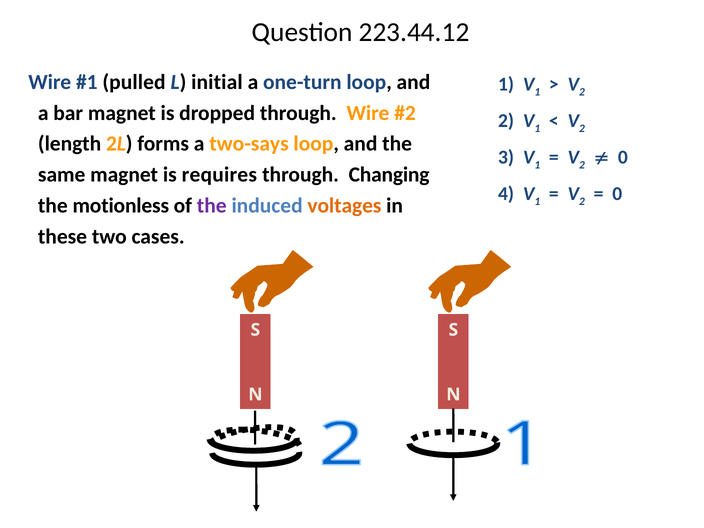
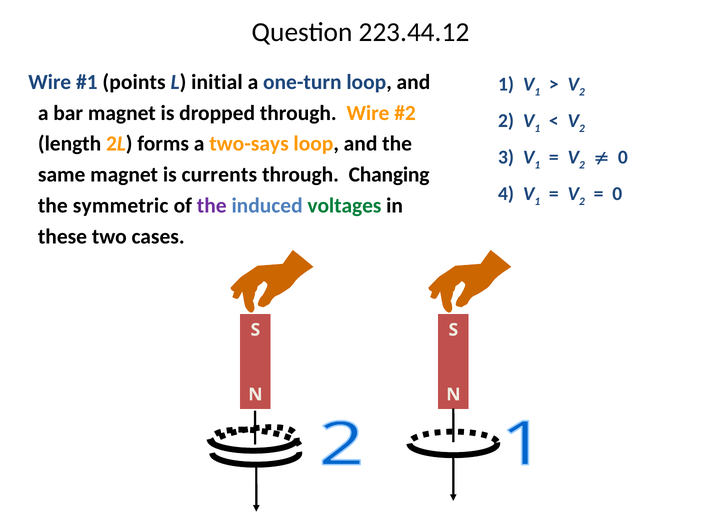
pulled: pulled -> points
requires: requires -> currents
motionless: motionless -> symmetric
voltages colour: orange -> green
